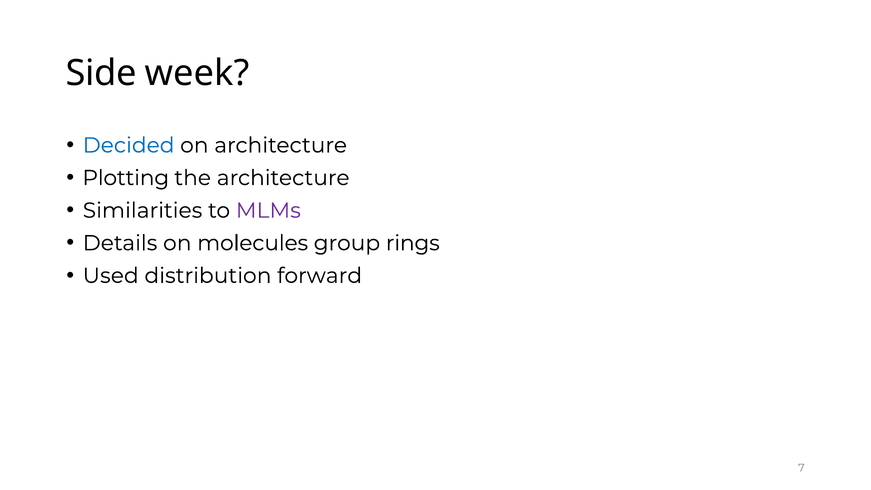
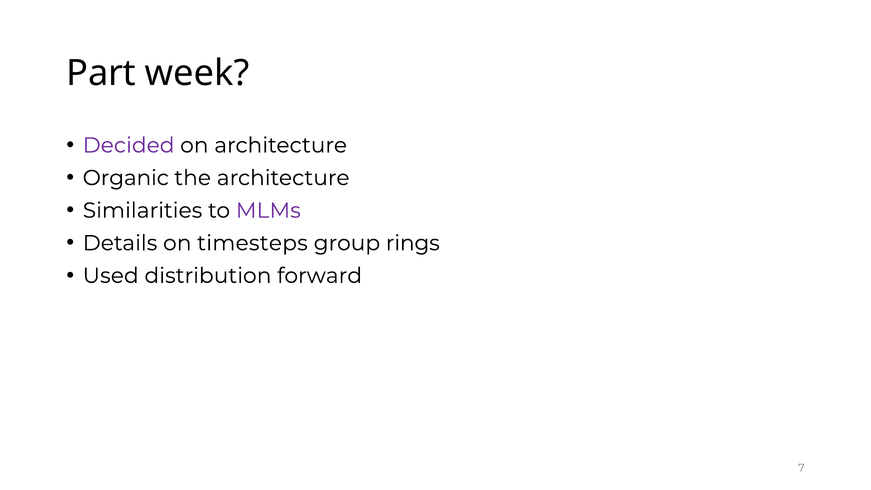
Side: Side -> Part
Decided colour: blue -> purple
Plotting: Plotting -> Organic
molecules: molecules -> timesteps
